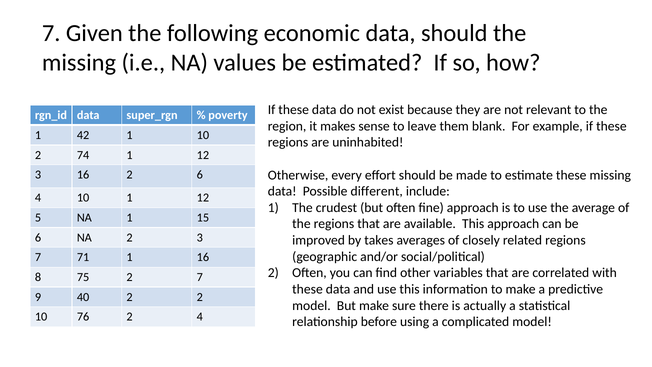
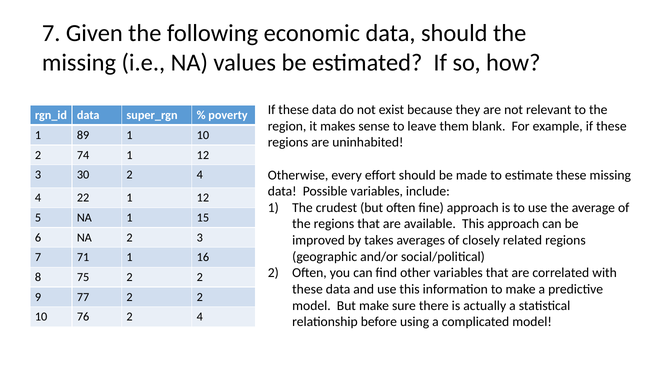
42: 42 -> 89
3 16: 16 -> 30
6 at (200, 175): 6 -> 4
Possible different: different -> variables
4 10: 10 -> 22
7 at (200, 277): 7 -> 2
40: 40 -> 77
